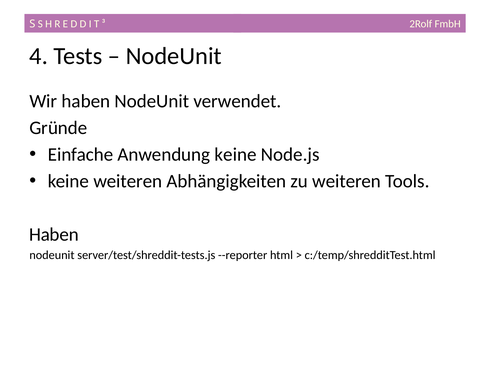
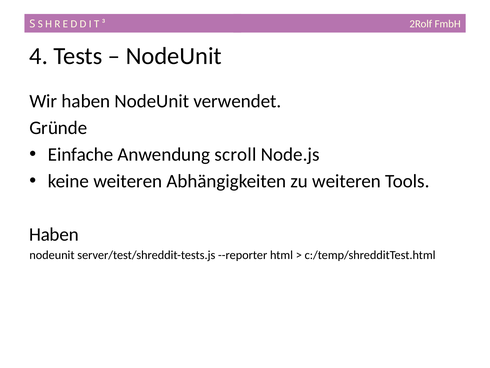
Anwendung keine: keine -> scroll
